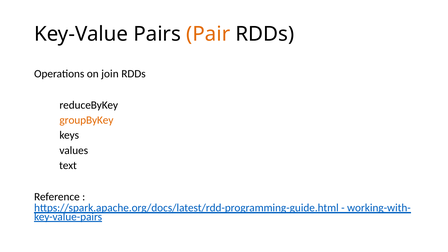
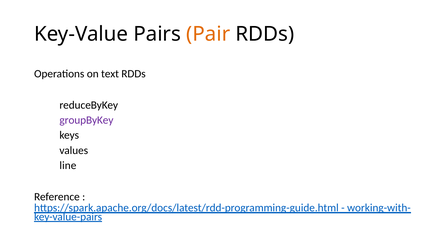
join: join -> text
groupByKey colour: orange -> purple
text: text -> line
